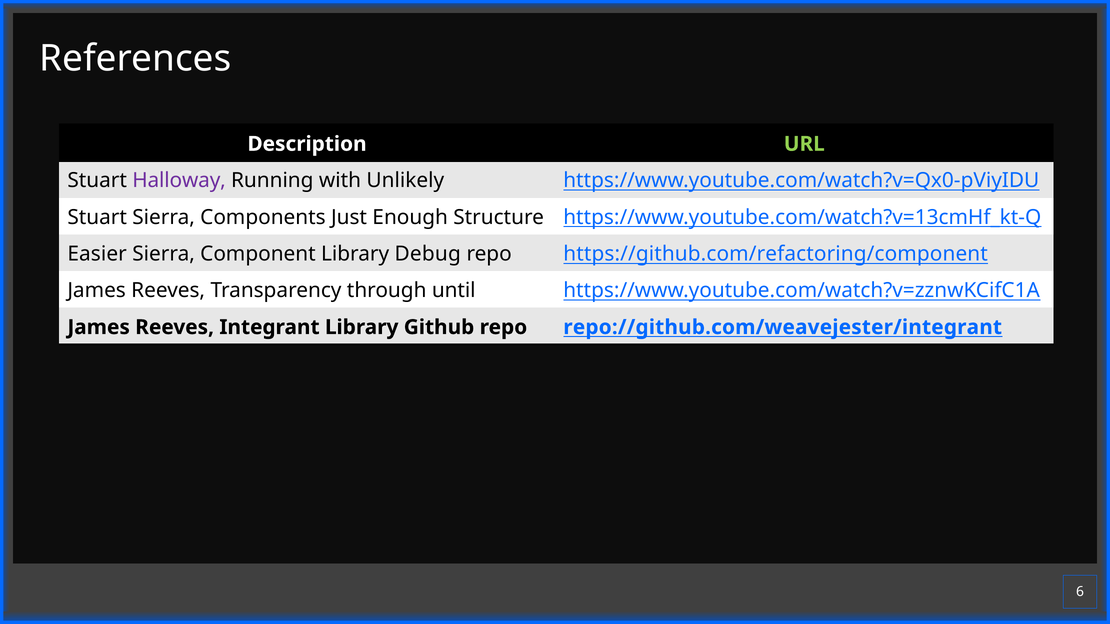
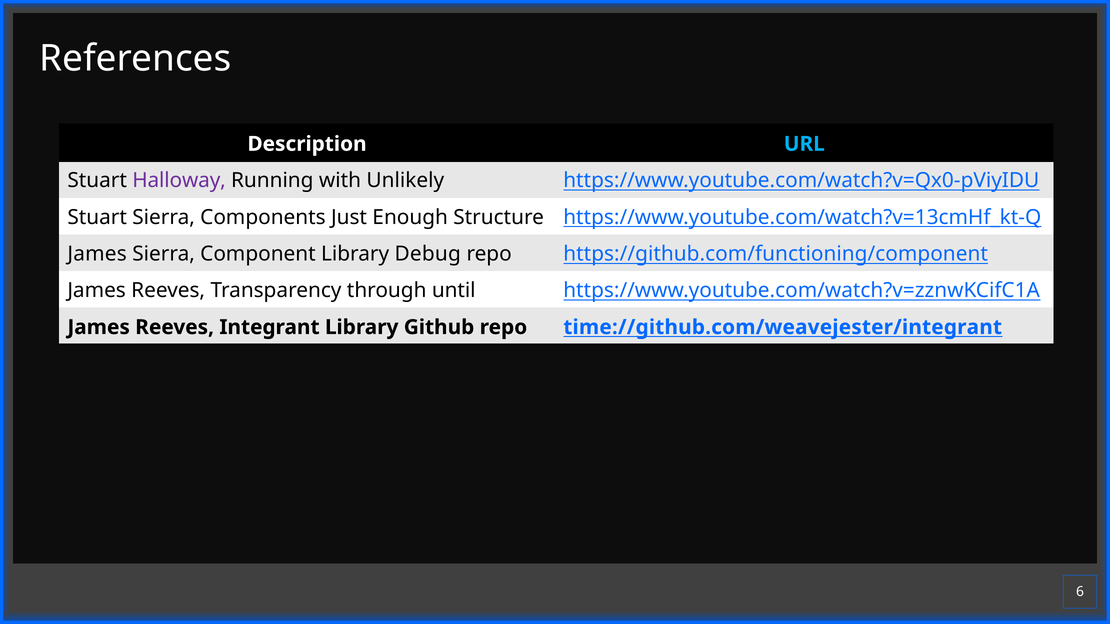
URL colour: light green -> light blue
Easier at (97, 254): Easier -> James
https://github.com/refactoring/component: https://github.com/refactoring/component -> https://github.com/functioning/component
repo://github.com/weavejester/integrant: repo://github.com/weavejester/integrant -> time://github.com/weavejester/integrant
